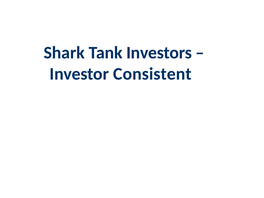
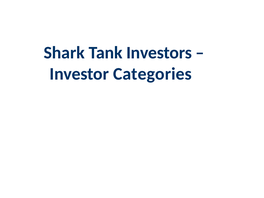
Consistent: Consistent -> Categories
